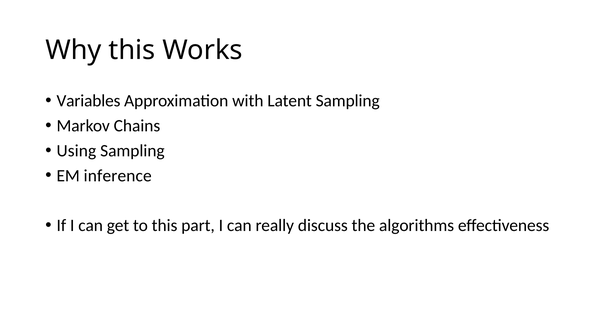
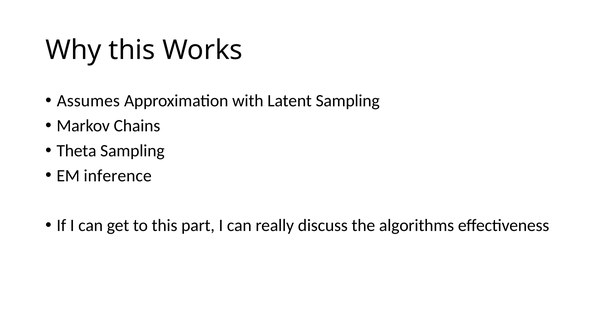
Variables: Variables -> Assumes
Using: Using -> Theta
